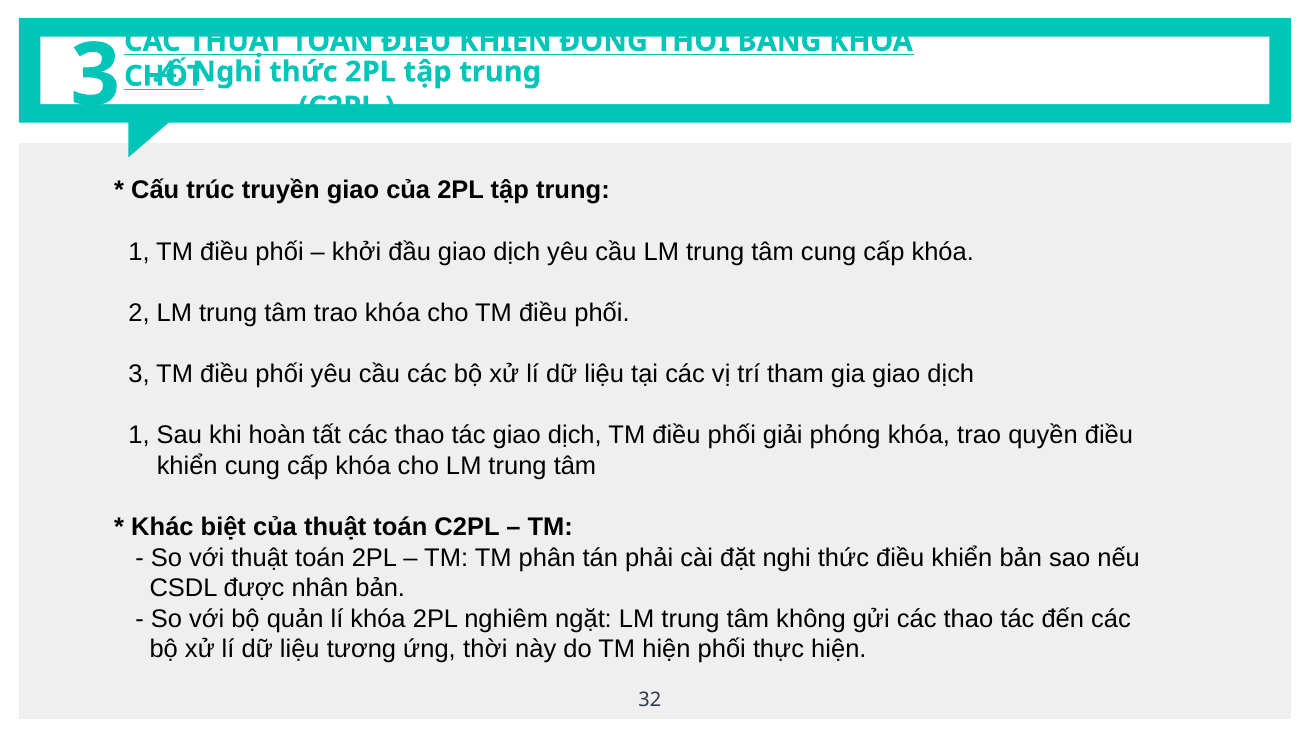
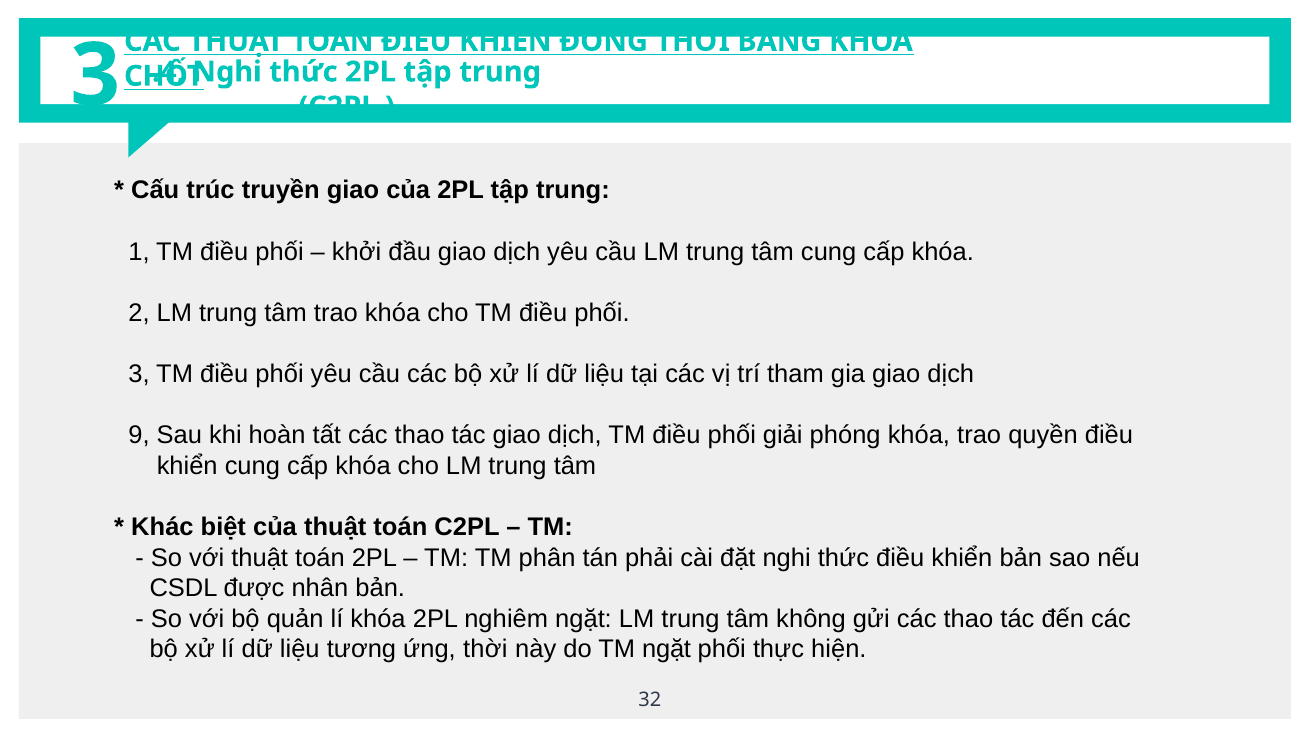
1 at (139, 435): 1 -> 9
TM hiện: hiện -> ngặt
